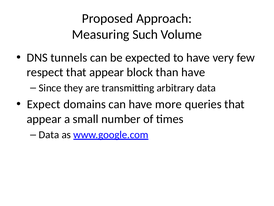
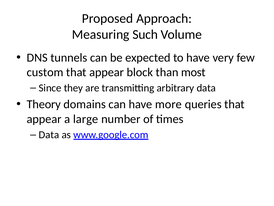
respect: respect -> custom
than have: have -> most
Expect: Expect -> Theory
small: small -> large
